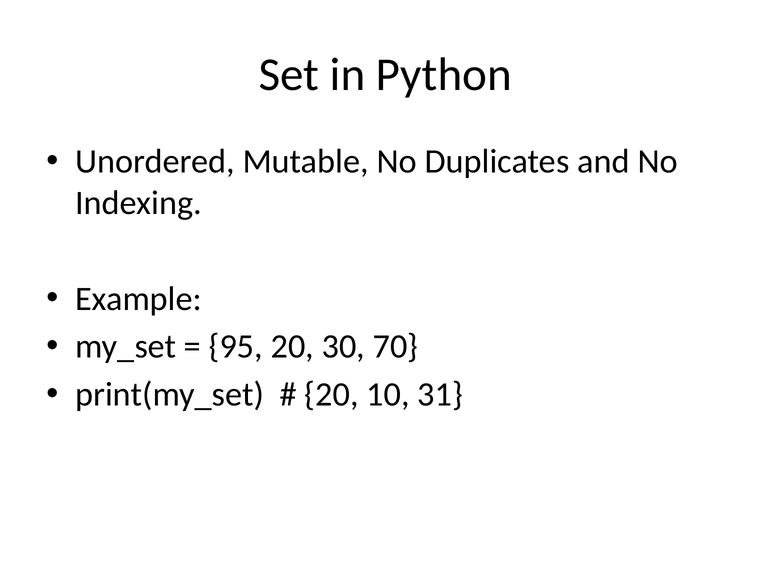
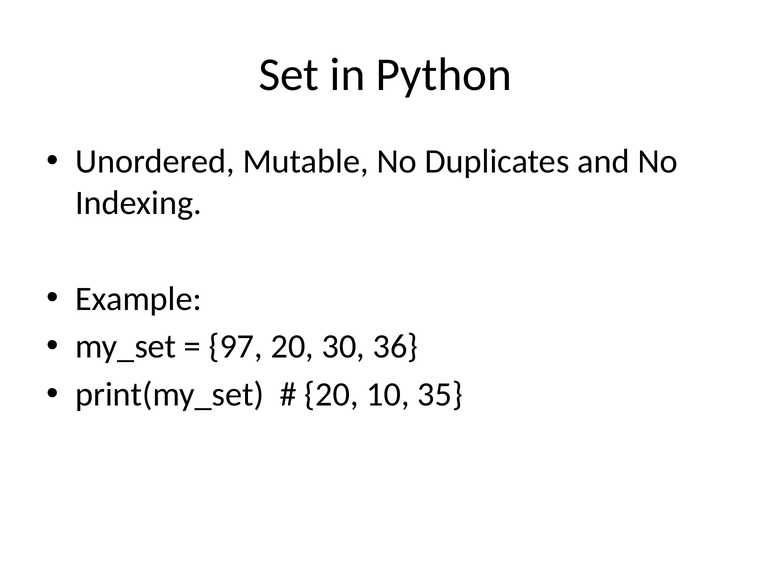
95: 95 -> 97
70: 70 -> 36
31: 31 -> 35
